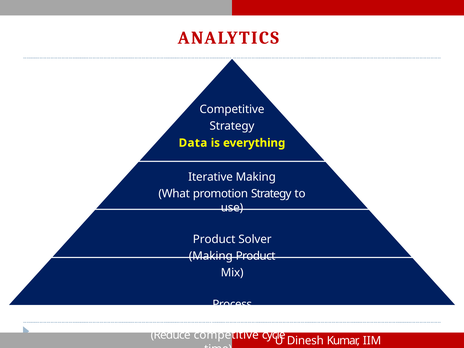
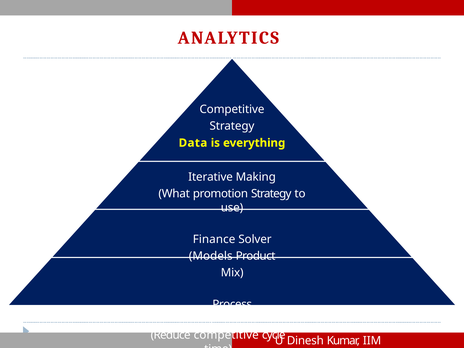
Product at (214, 239): Product -> Finance
Making at (211, 256): Making -> Models
